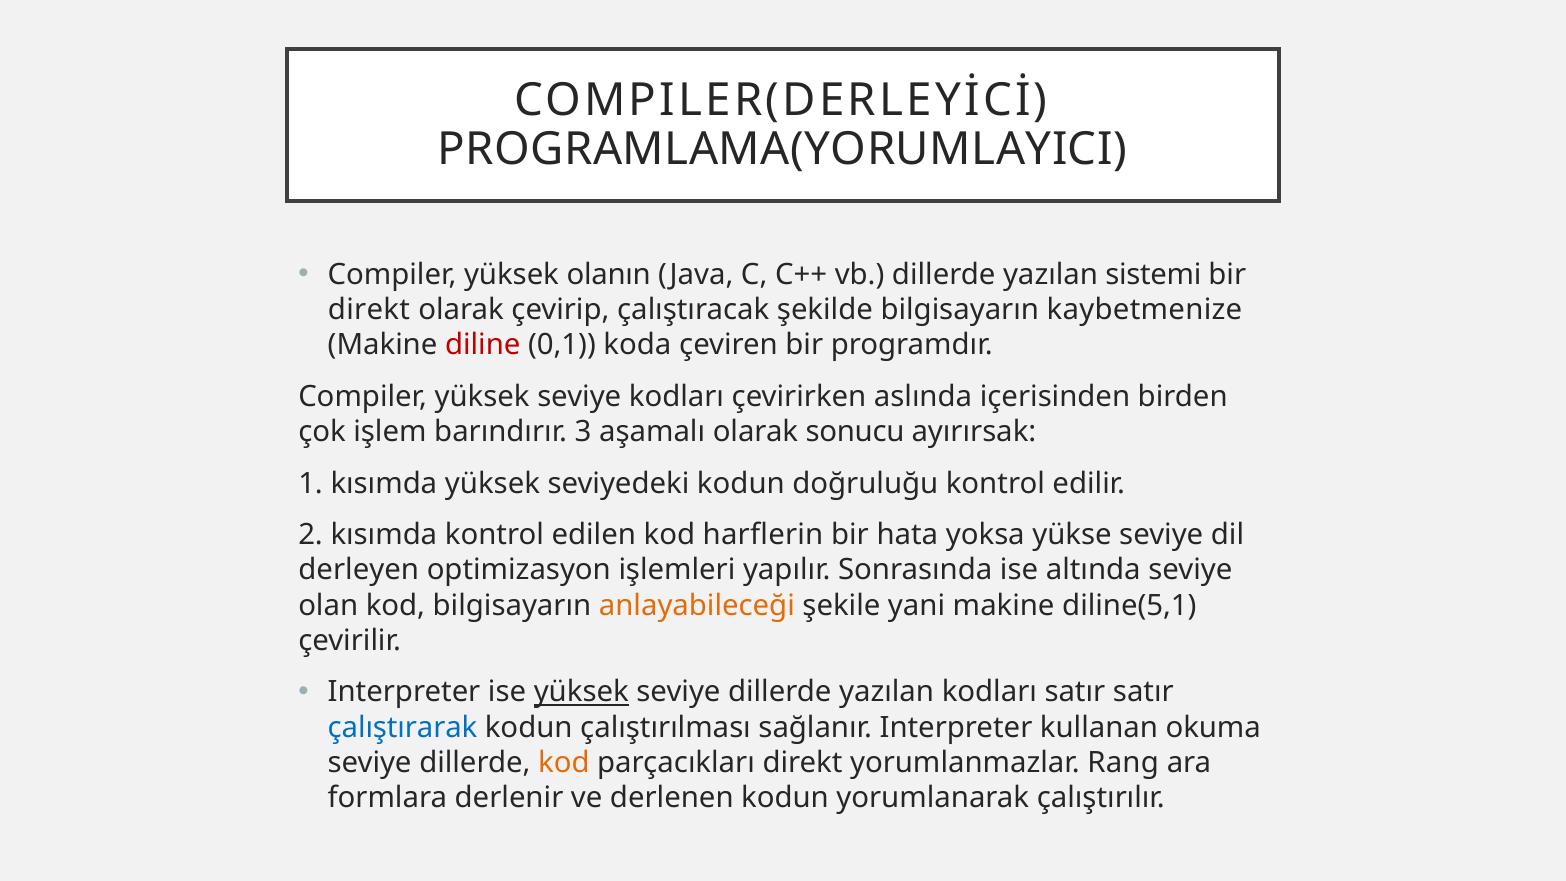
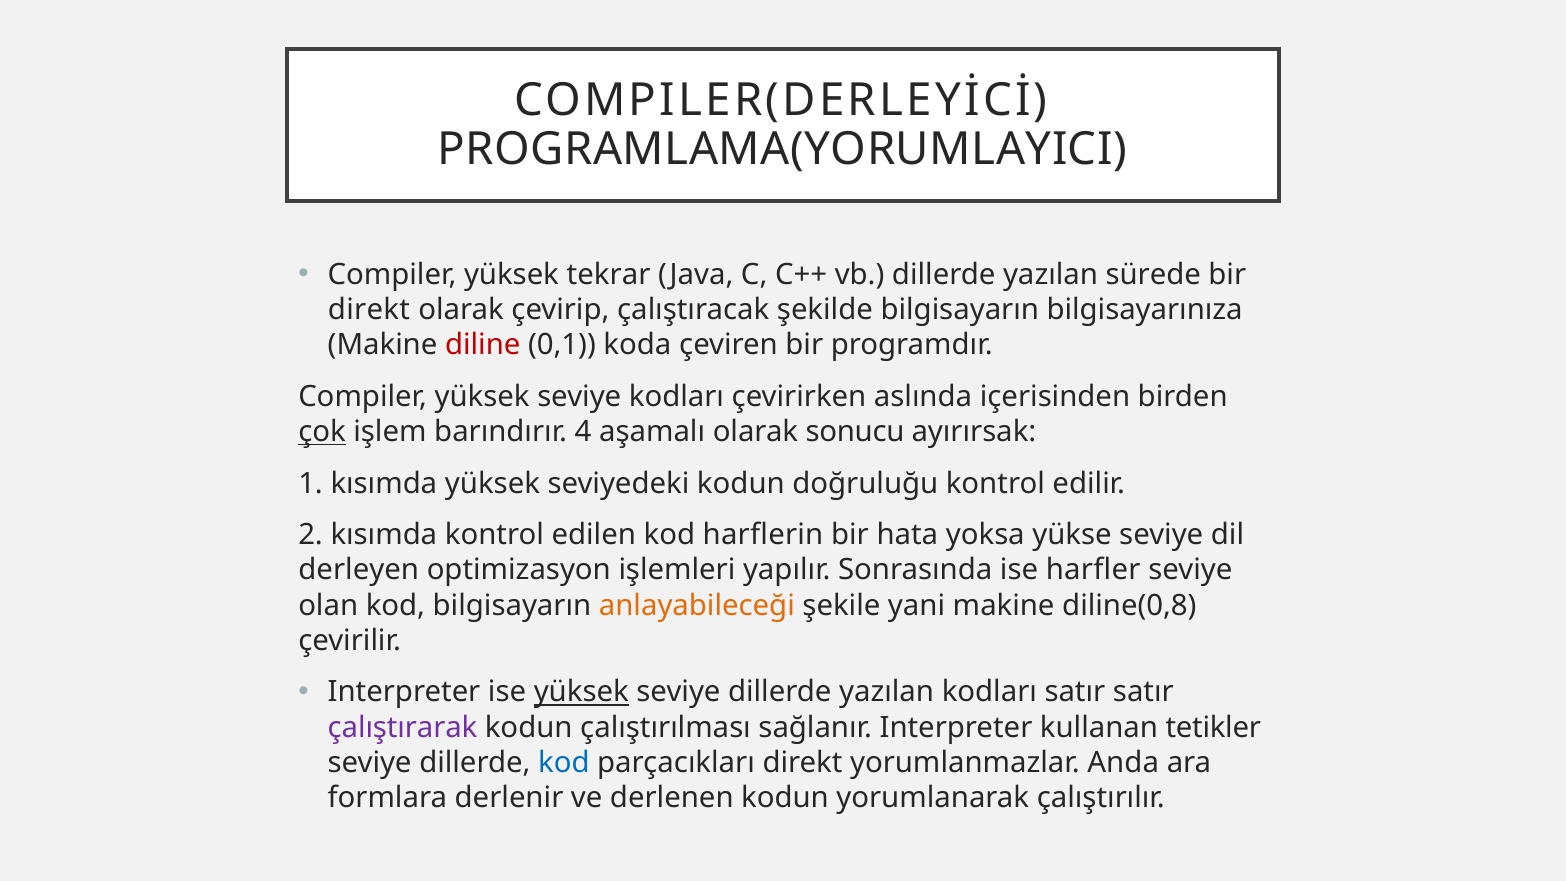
olanın: olanın -> tekrar
sistemi: sistemi -> sürede
kaybetmenize: kaybetmenize -> bilgisayarınıza
çok underline: none -> present
3: 3 -> 4
altında: altında -> harfler
diline(5,1: diline(5,1 -> diline(0,8
çalıştırarak colour: blue -> purple
okuma: okuma -> tetikler
kod at (564, 763) colour: orange -> blue
Rang: Rang -> Anda
